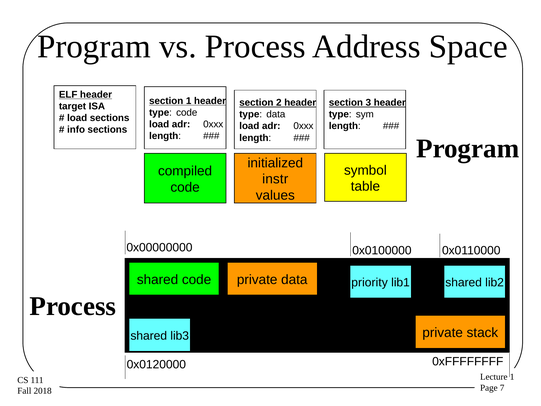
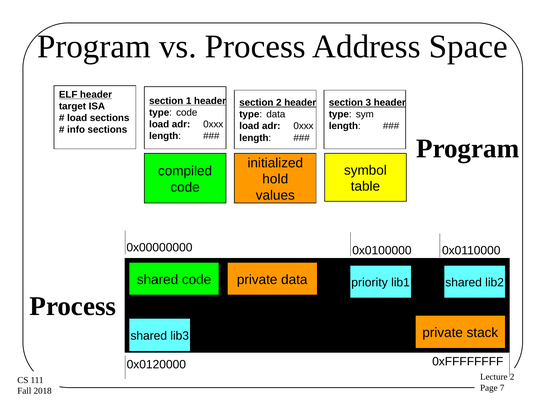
instr: instr -> hold
1 at (512, 377): 1 -> 2
